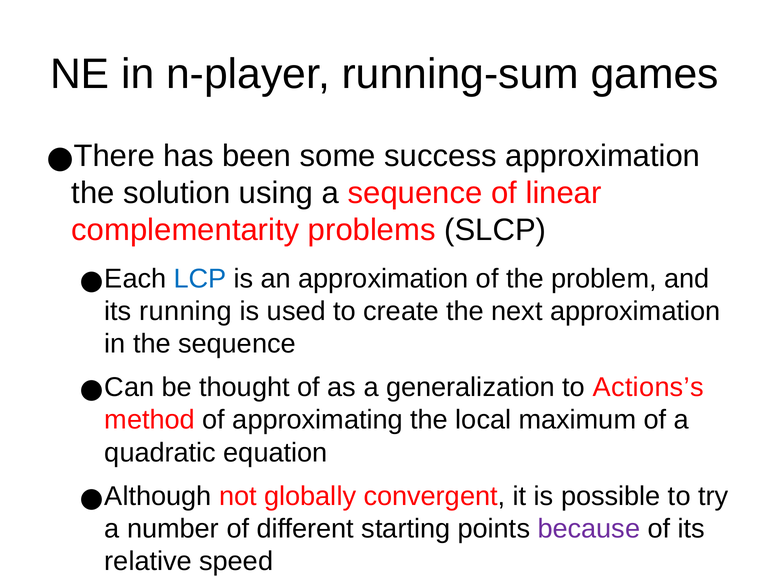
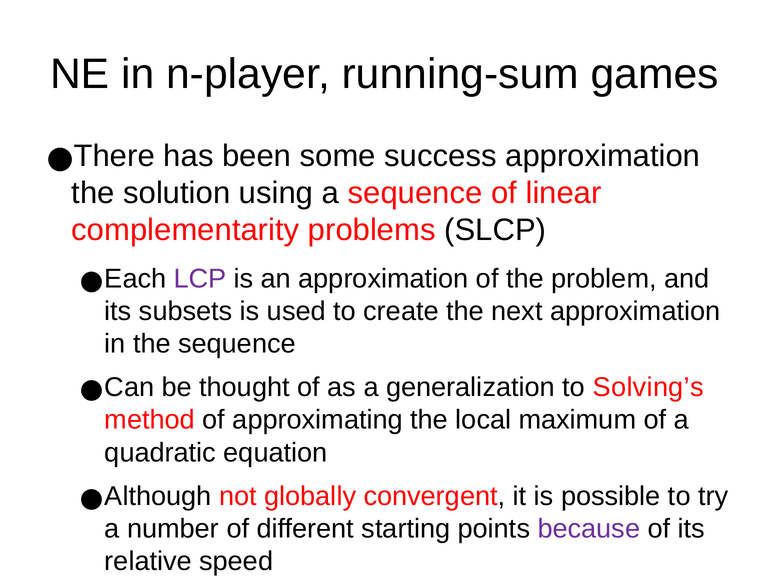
LCP colour: blue -> purple
running: running -> subsets
Actions’s: Actions’s -> Solving’s
